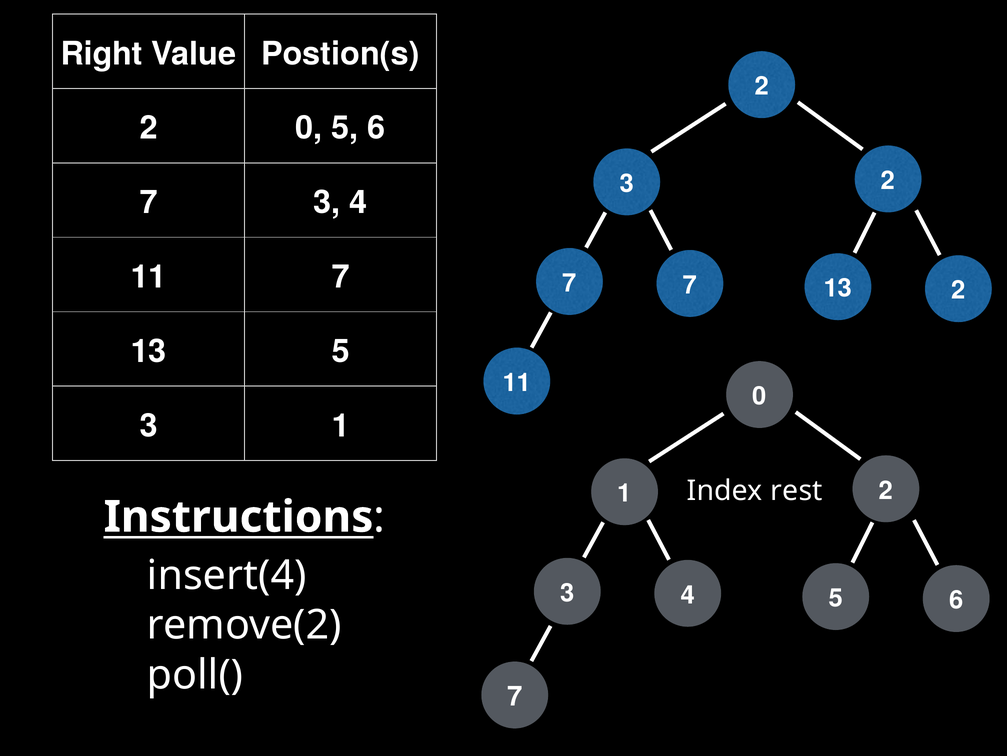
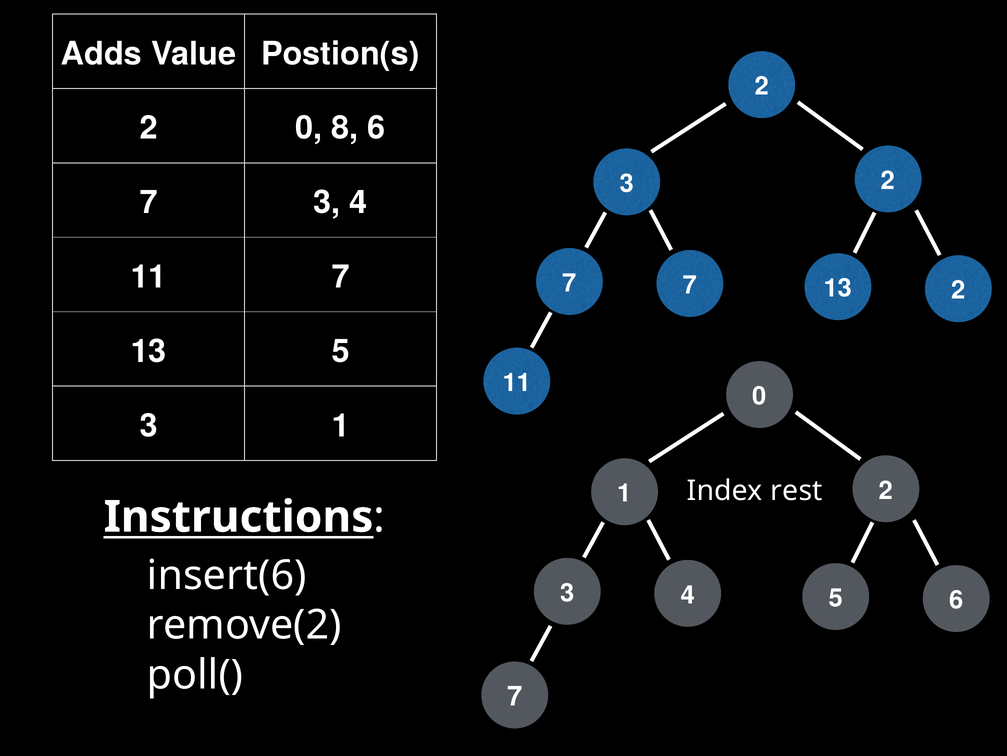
Right: Right -> Adds
0 5: 5 -> 8
insert(4: insert(4 -> insert(6
